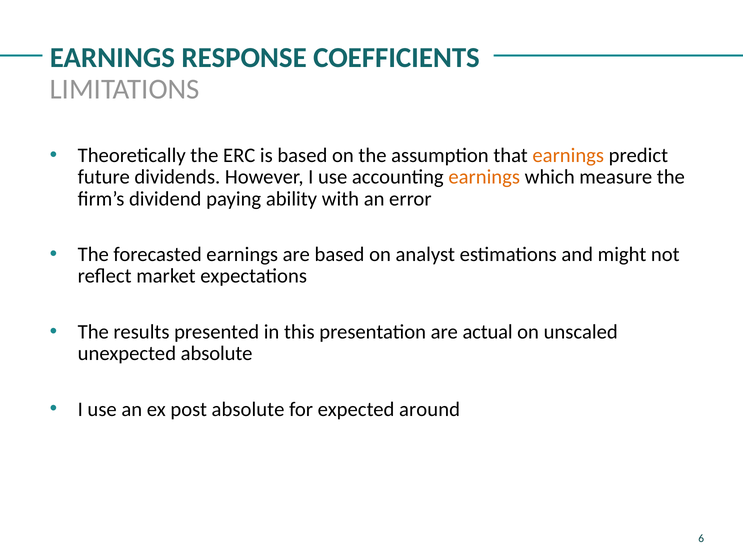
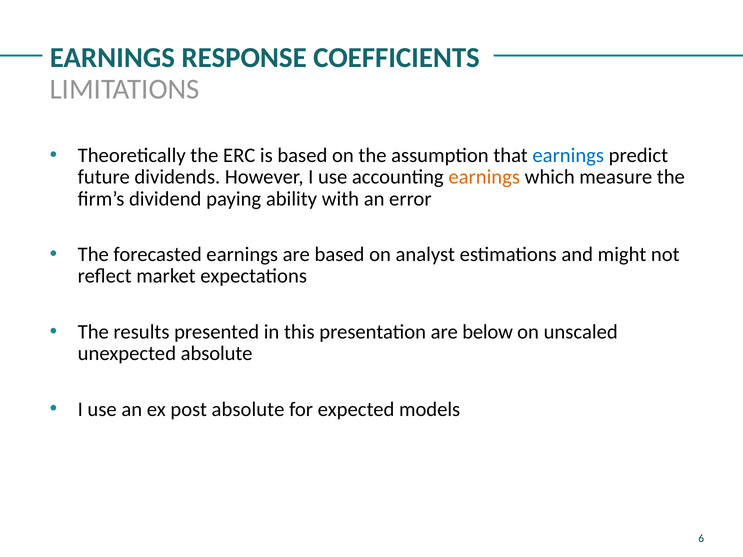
earnings at (568, 155) colour: orange -> blue
actual: actual -> below
around: around -> models
